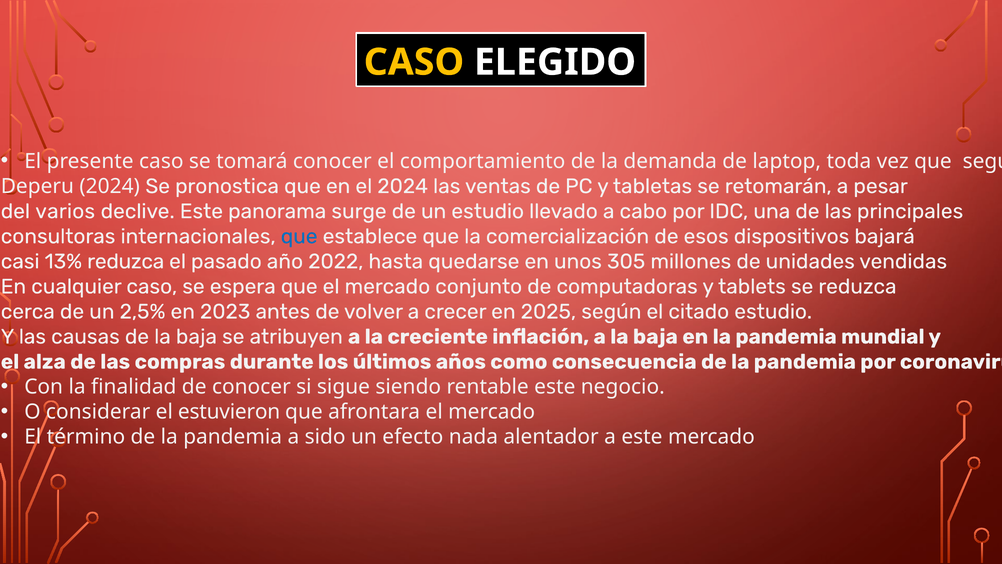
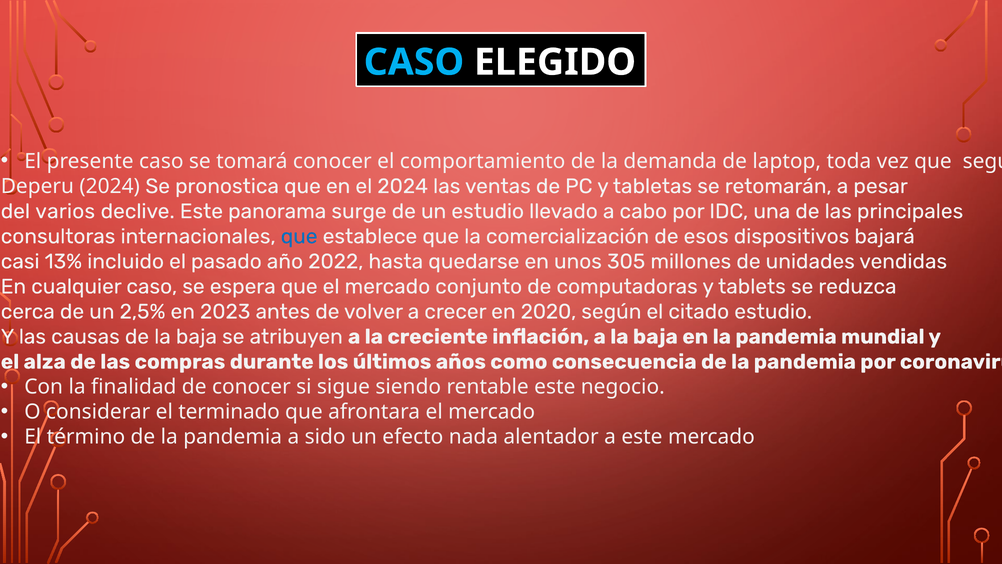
CASO at (414, 62) colour: yellow -> light blue
13% reduzca: reduzca -> incluido
2025: 2025 -> 2020
estuvieron: estuvieron -> terminado
